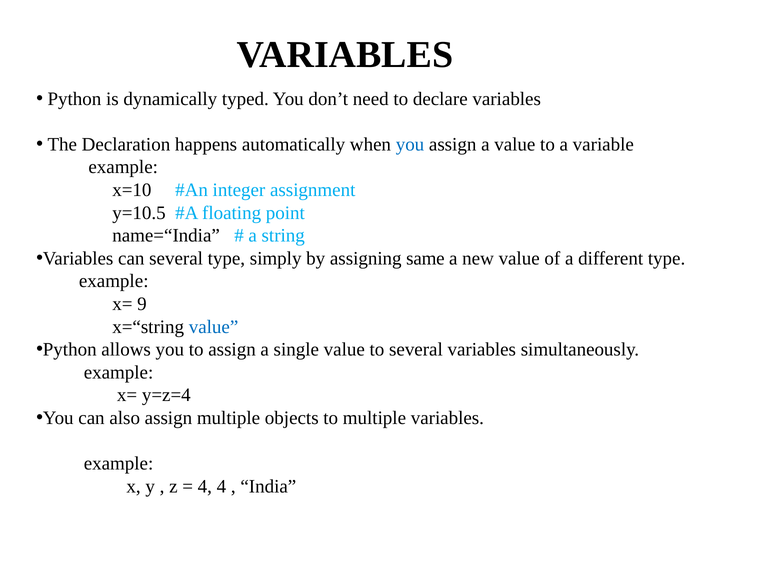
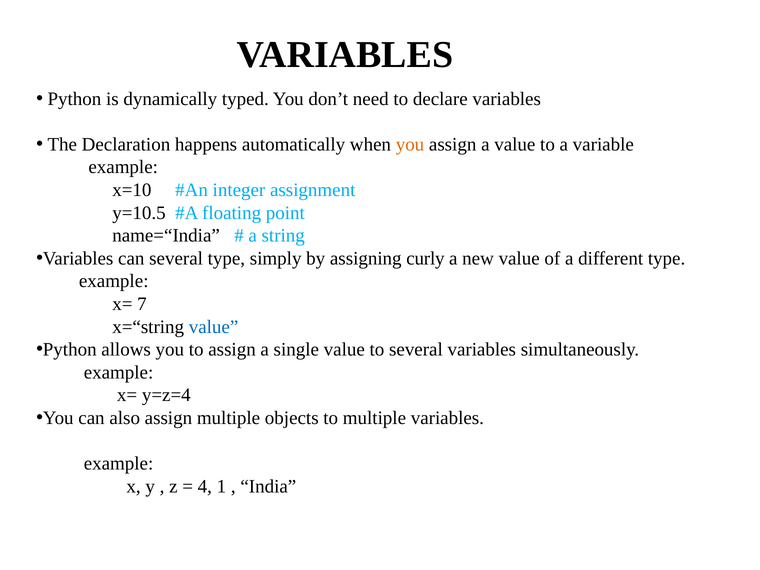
you at (410, 144) colour: blue -> orange
same: same -> curly
9: 9 -> 7
4 4: 4 -> 1
